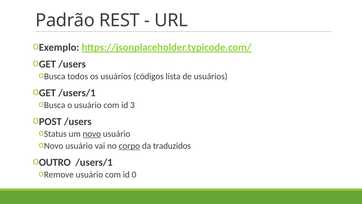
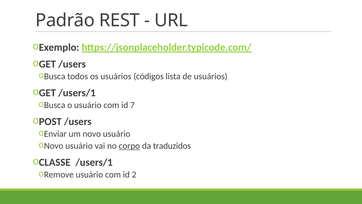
3: 3 -> 7
Status: Status -> Enviar
novo at (92, 134) underline: present -> none
OUTRO: OUTRO -> CLASSE
0: 0 -> 2
